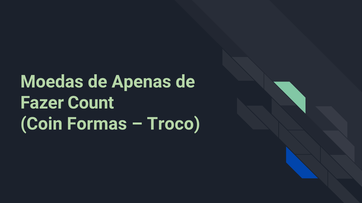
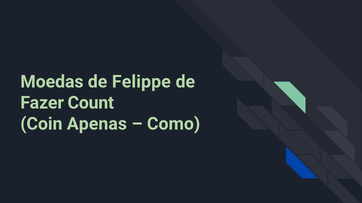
Apenas: Apenas -> Felippe
Formas: Formas -> Apenas
Troco: Troco -> Como
